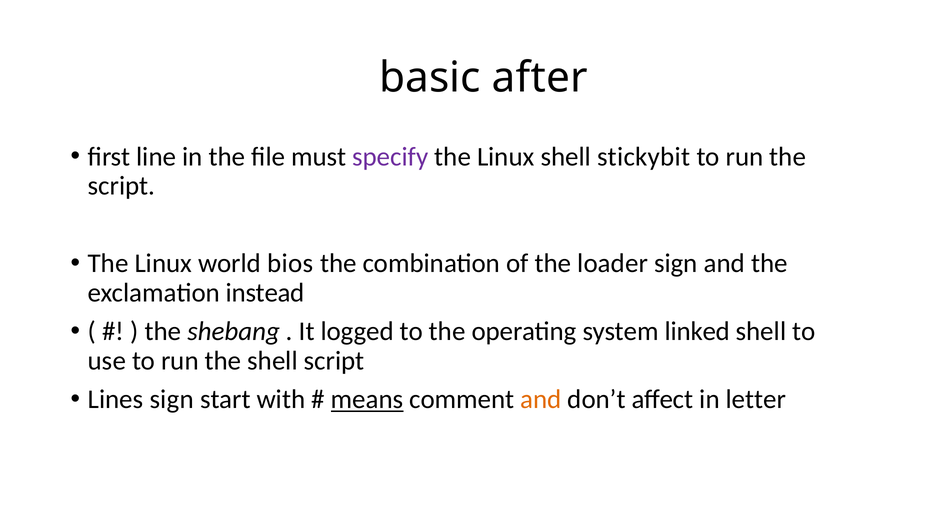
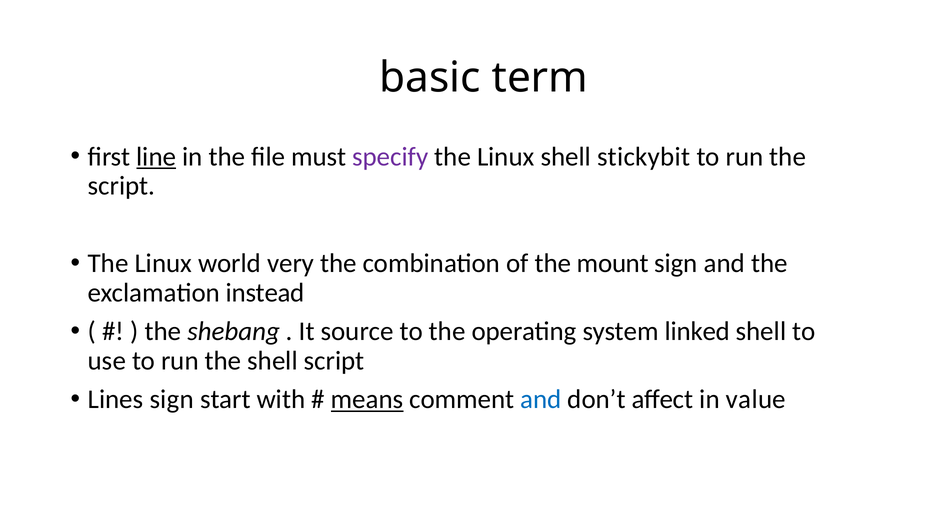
after: after -> term
line underline: none -> present
bios: bios -> very
loader: loader -> mount
logged: logged -> source
and at (541, 399) colour: orange -> blue
letter: letter -> value
